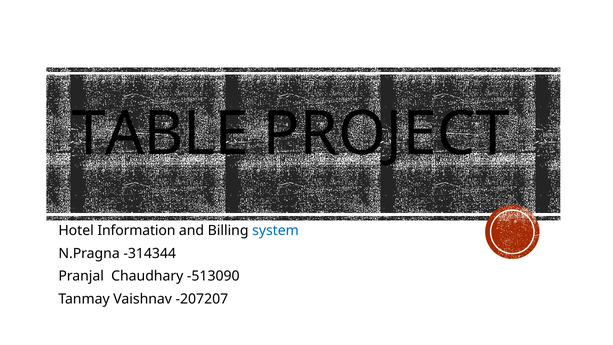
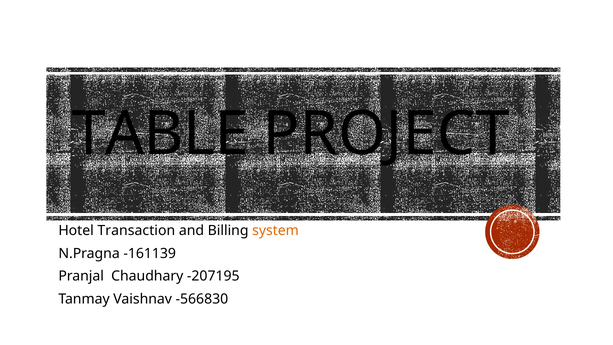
Information: Information -> Transaction
system colour: blue -> orange
-314344: -314344 -> -161139
-513090: -513090 -> -207195
-207207: -207207 -> -566830
